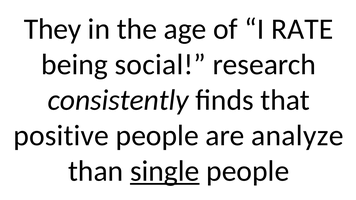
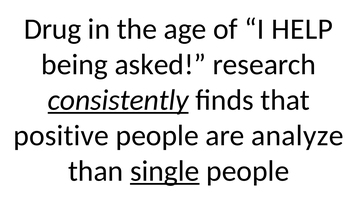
They: They -> Drug
RATE: RATE -> HELP
social: social -> asked
consistently underline: none -> present
